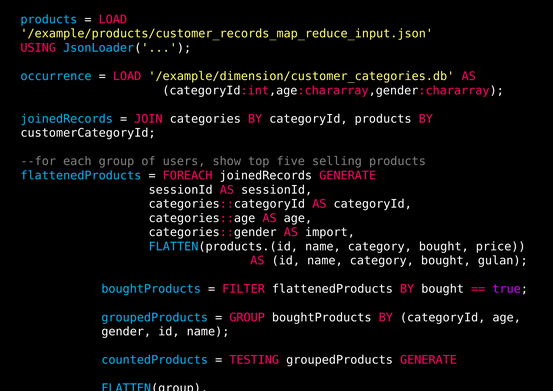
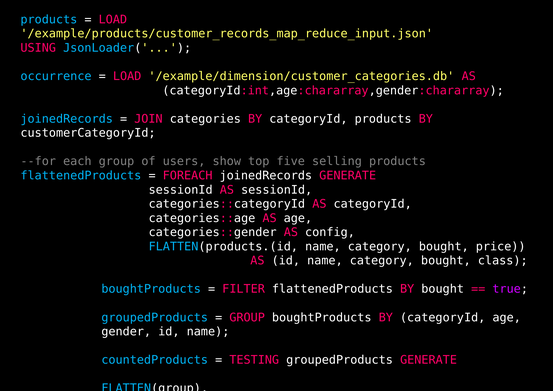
import: import -> config
gulan: gulan -> class
